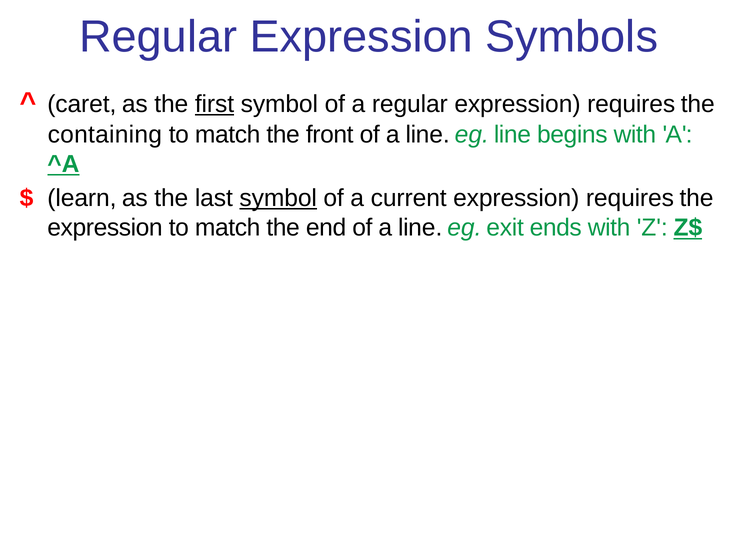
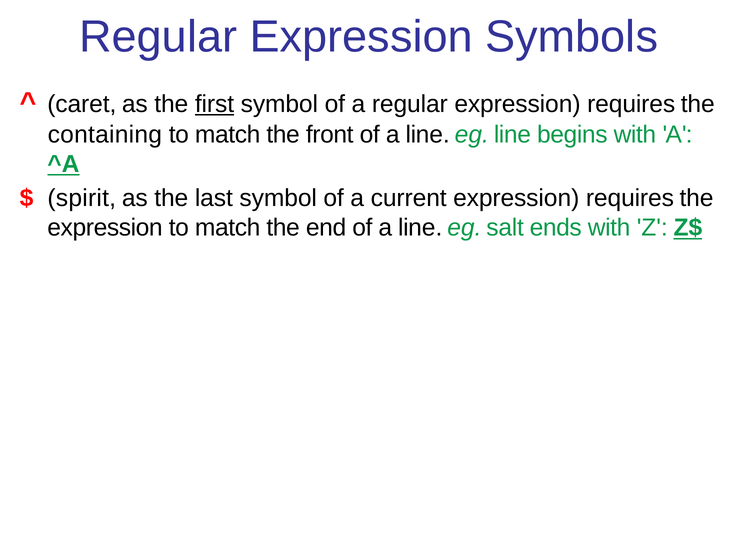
learn: learn -> spirit
symbol at (278, 199) underline: present -> none
exit: exit -> salt
